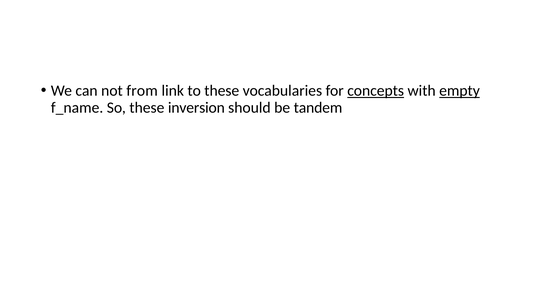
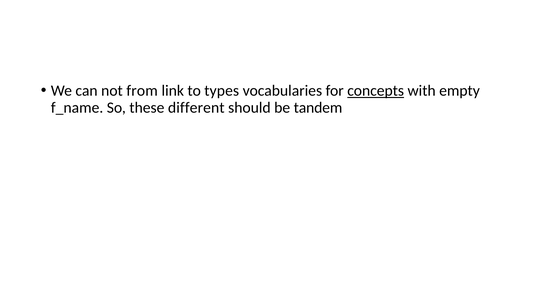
to these: these -> types
empty underline: present -> none
inversion: inversion -> different
